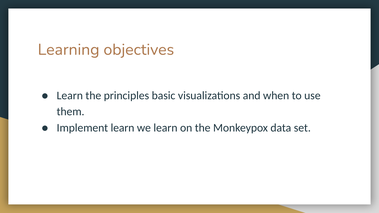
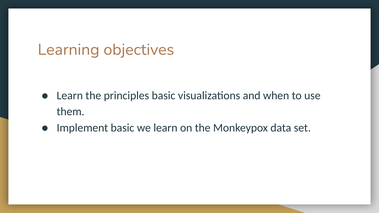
Implement learn: learn -> basic
